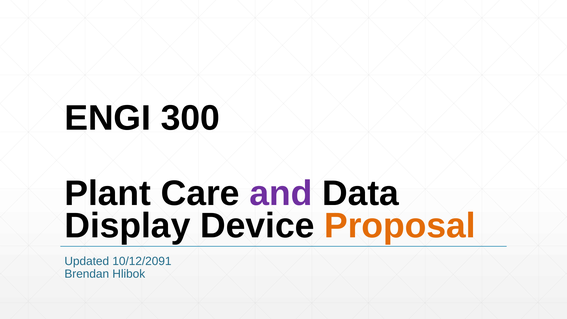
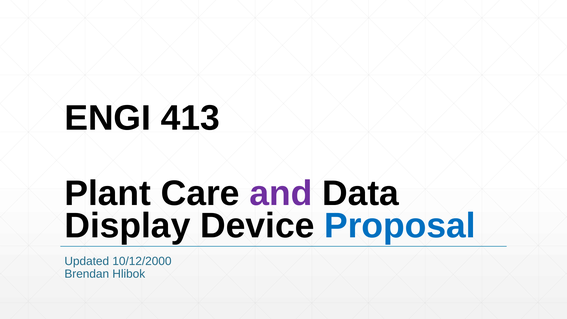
300: 300 -> 413
Proposal colour: orange -> blue
10/12/2091: 10/12/2091 -> 10/12/2000
